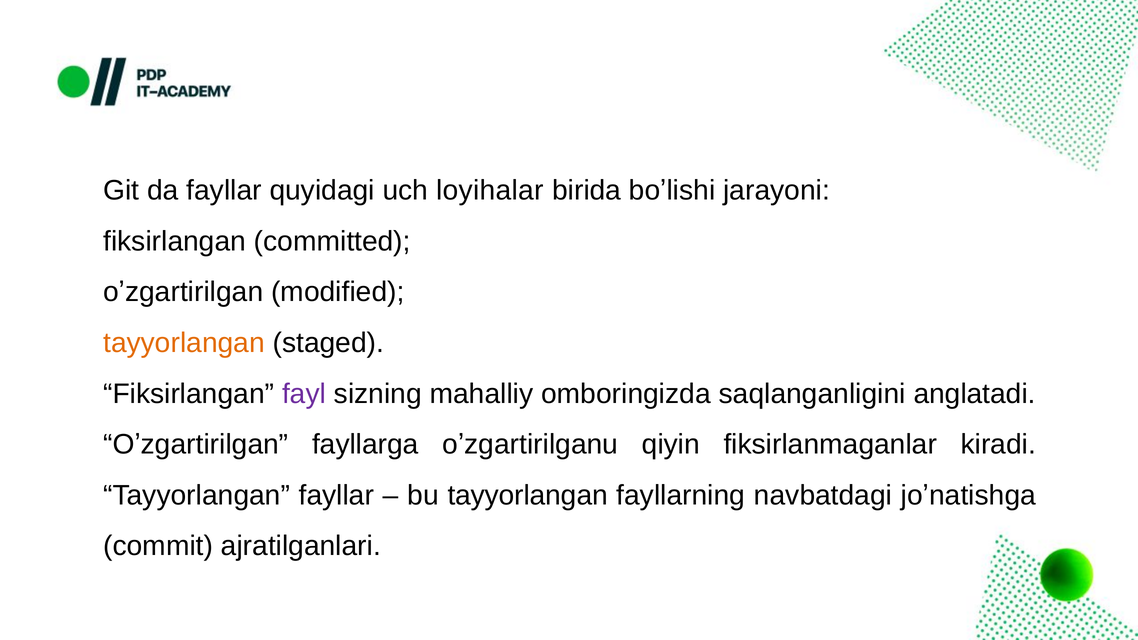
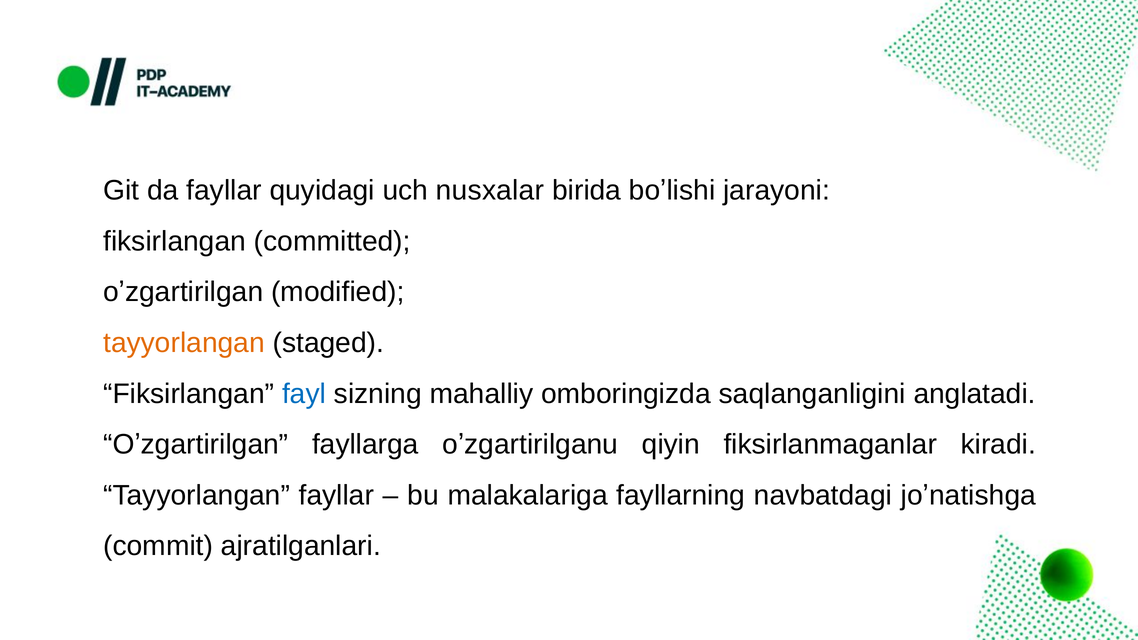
loyihalar: loyihalar -> nusxalar
fayl colour: purple -> blue
bu tayyorlangan: tayyorlangan -> malakalariga
